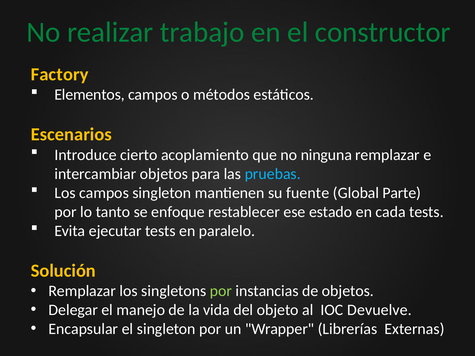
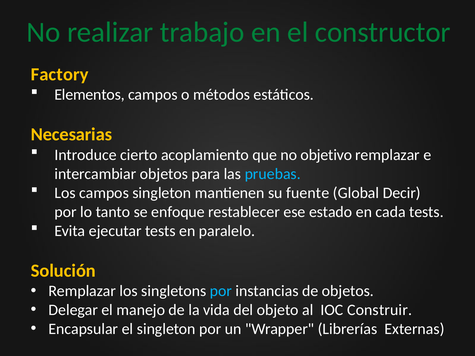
Escenarios: Escenarios -> Necesarias
ninguna: ninguna -> objetivo
Parte: Parte -> Decir
por at (221, 291) colour: light green -> light blue
Devuelve: Devuelve -> Construir
